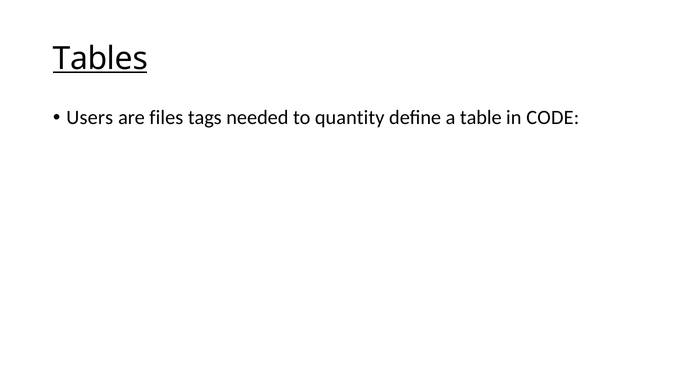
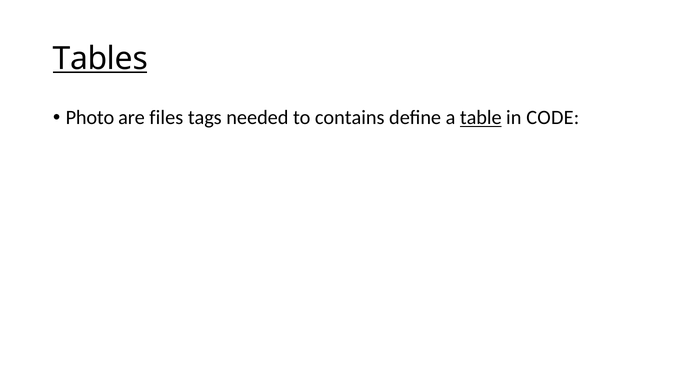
Users: Users -> Photo
quantity: quantity -> contains
table underline: none -> present
